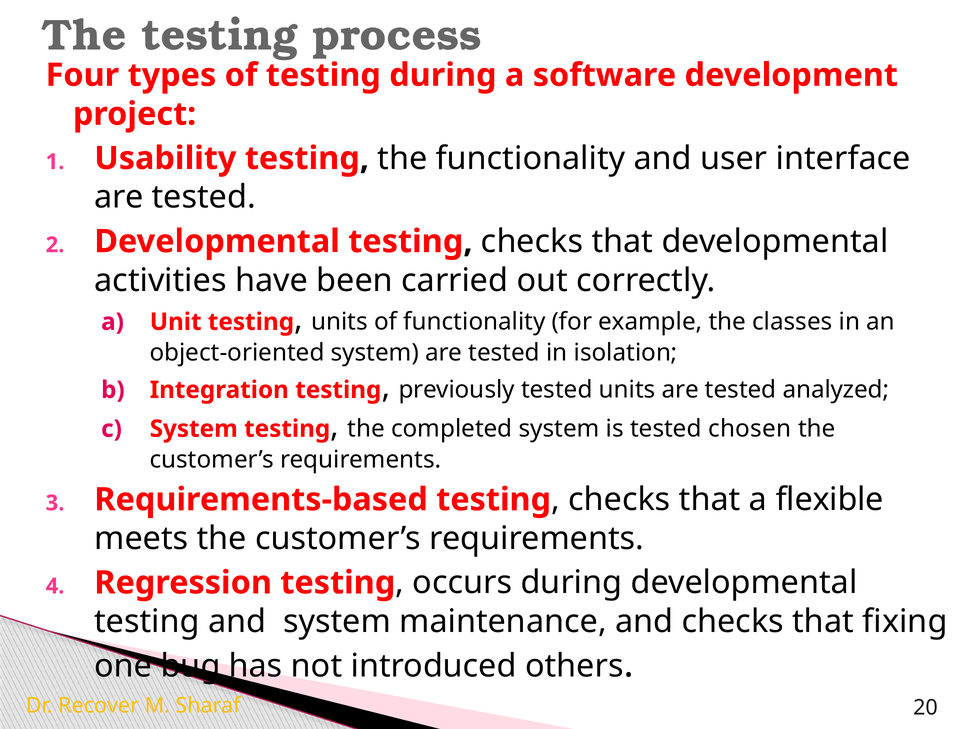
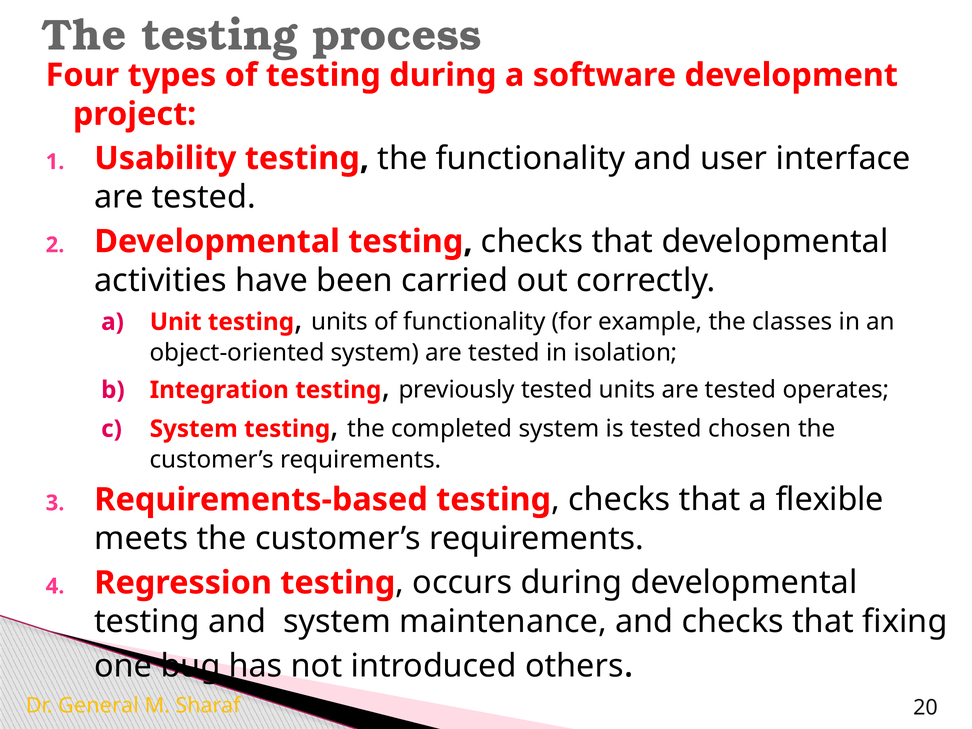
analyzed: analyzed -> operates
Recover: Recover -> General
